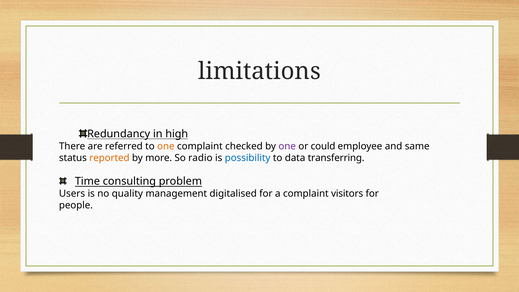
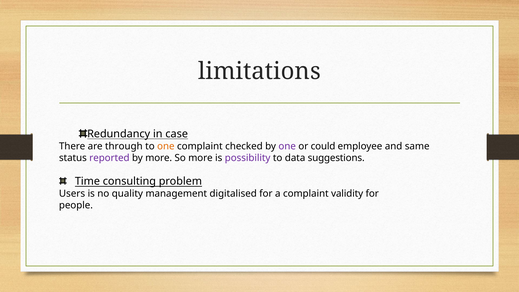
high: high -> case
referred: referred -> through
reported colour: orange -> purple
So radio: radio -> more
possibility colour: blue -> purple
transferring: transferring -> suggestions
visitors: visitors -> validity
